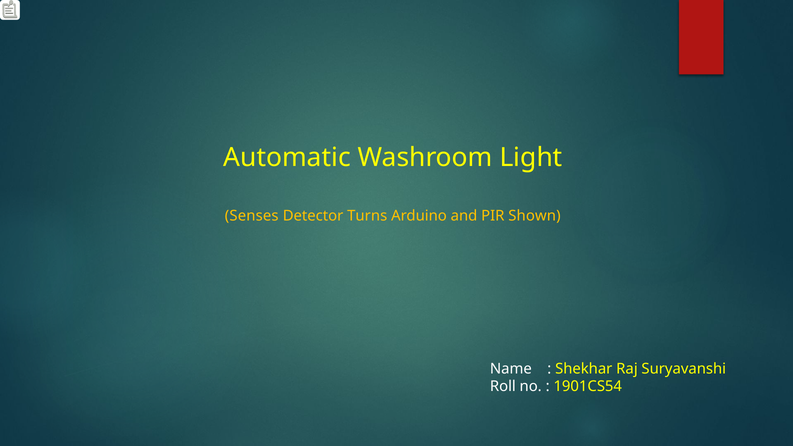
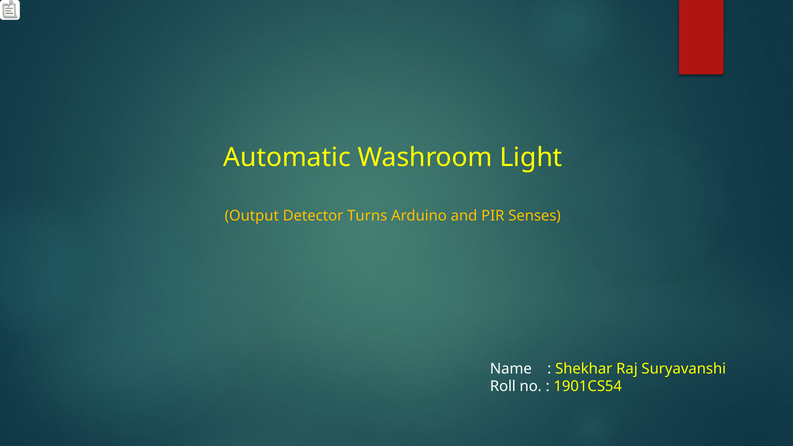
Senses: Senses -> Output
Shown: Shown -> Senses
